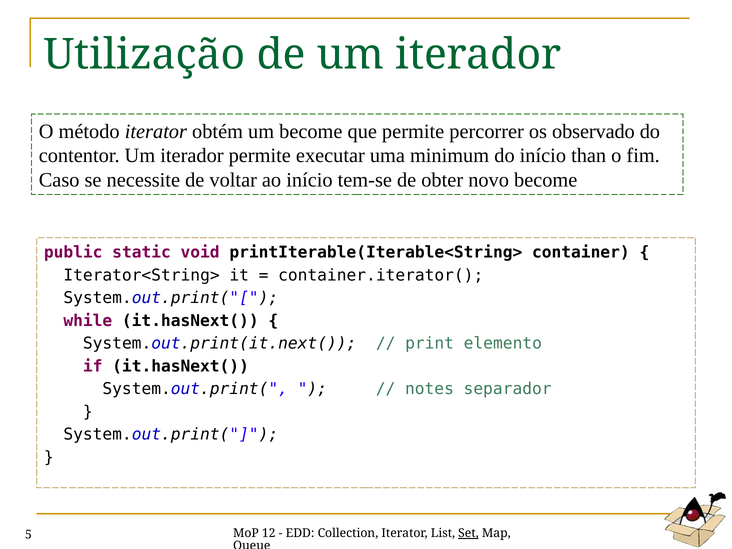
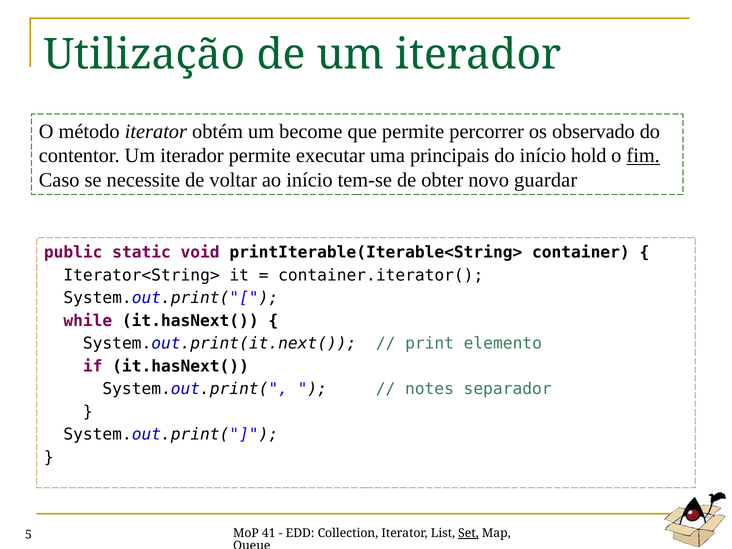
minimum: minimum -> principais
than: than -> hold
fim underline: none -> present
novo become: become -> guardar
12: 12 -> 41
